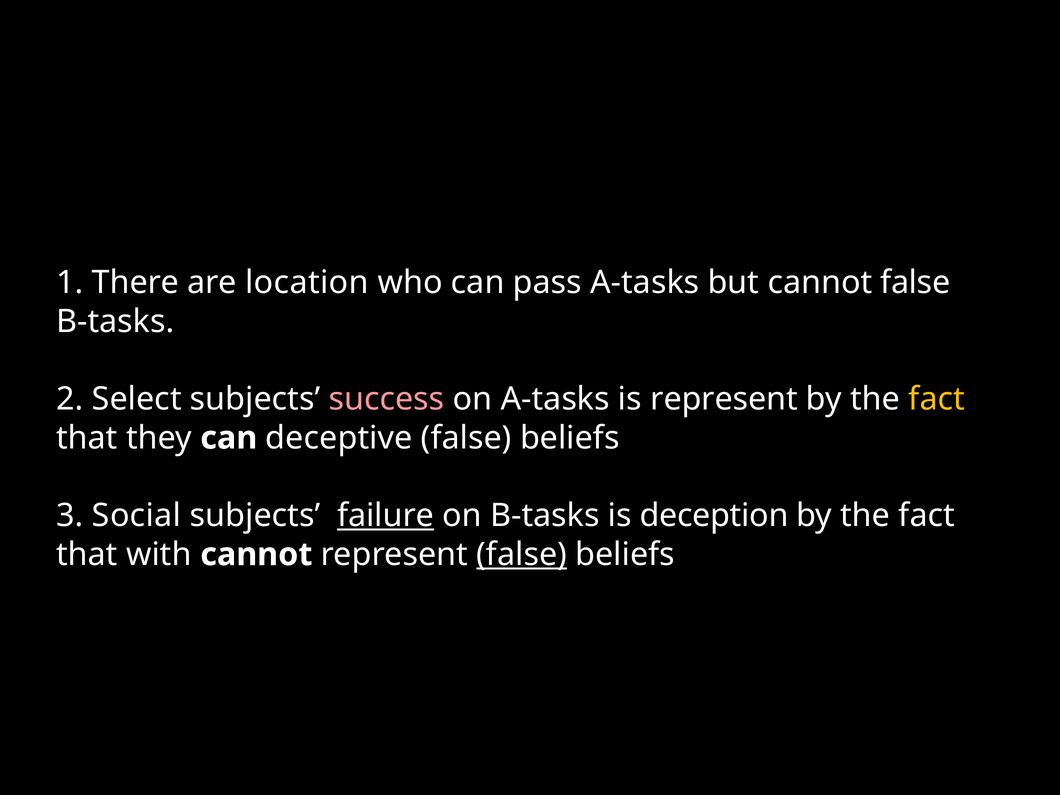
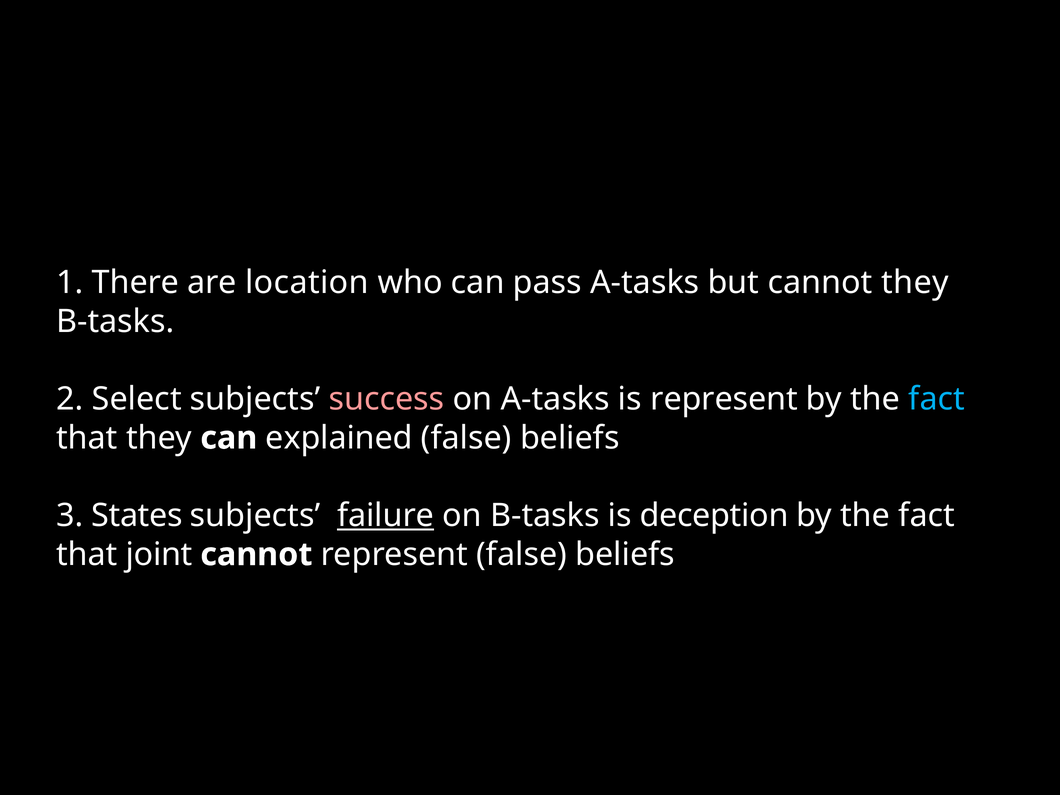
cannot false: false -> they
fact at (937, 399) colour: yellow -> light blue
deceptive: deceptive -> explained
Social: Social -> States
with: with -> joint
false at (522, 554) underline: present -> none
